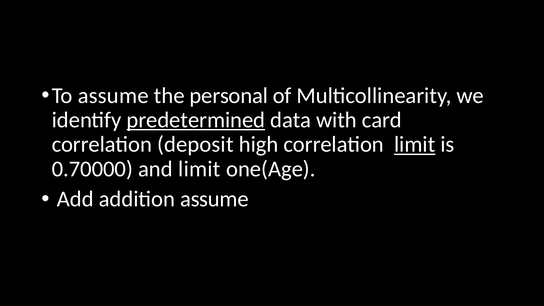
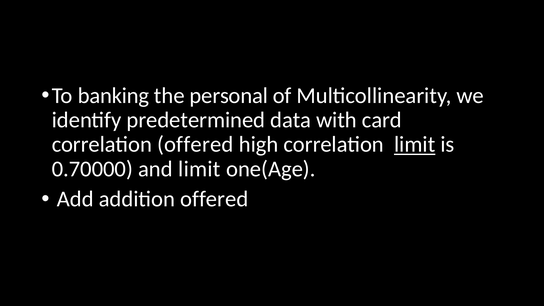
To assume: assume -> banking
predetermined underline: present -> none
correlation deposit: deposit -> offered
addition assume: assume -> offered
